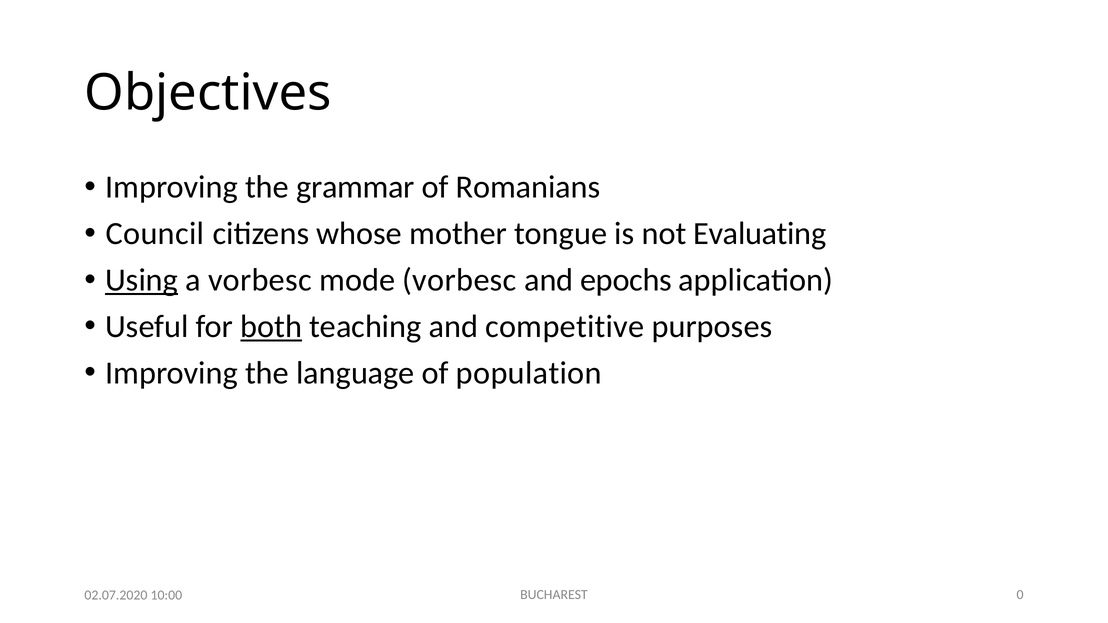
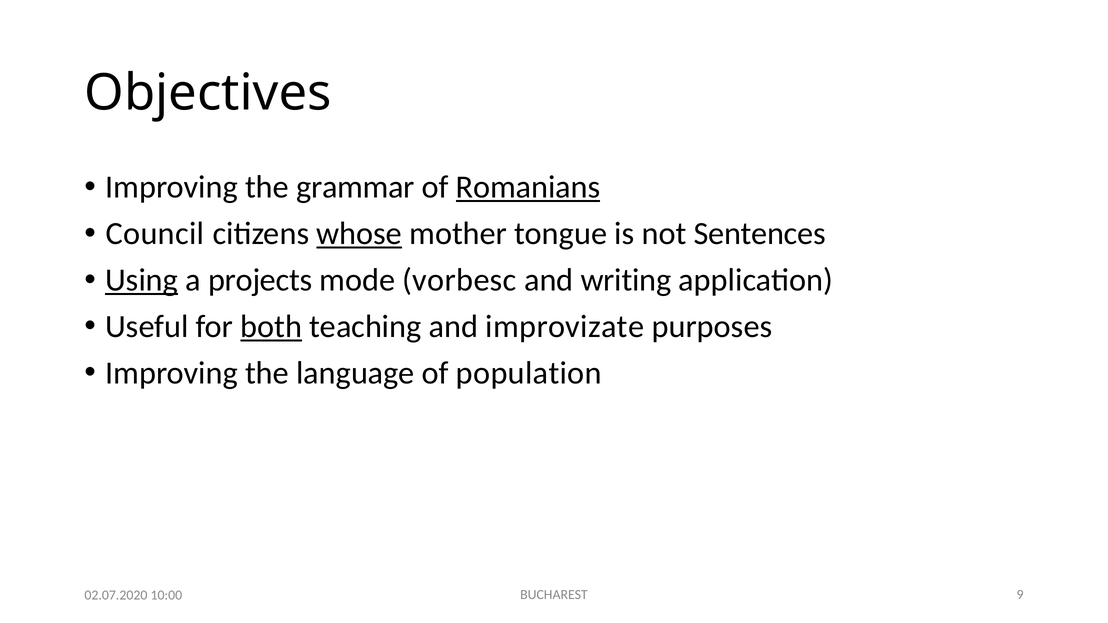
Romanians underline: none -> present
whose underline: none -> present
Evaluating: Evaluating -> Sentences
a vorbesc: vorbesc -> projects
epochs: epochs -> writing
competitive: competitive -> improvizate
0: 0 -> 9
